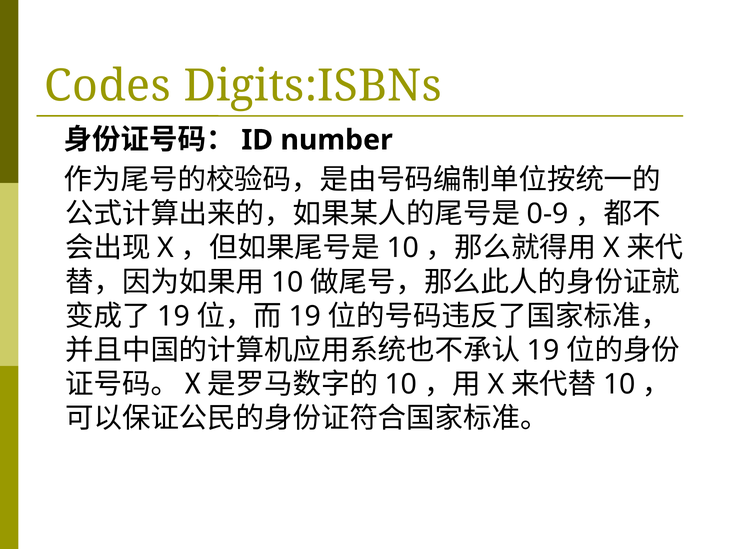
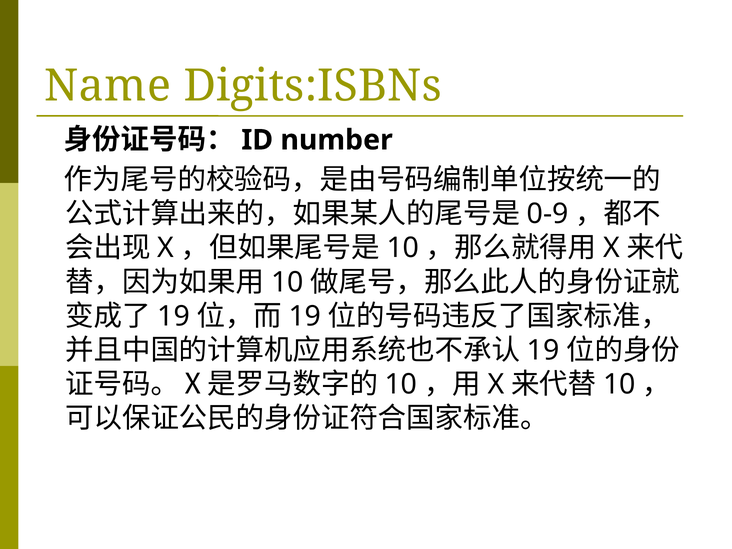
Codes: Codes -> Name
